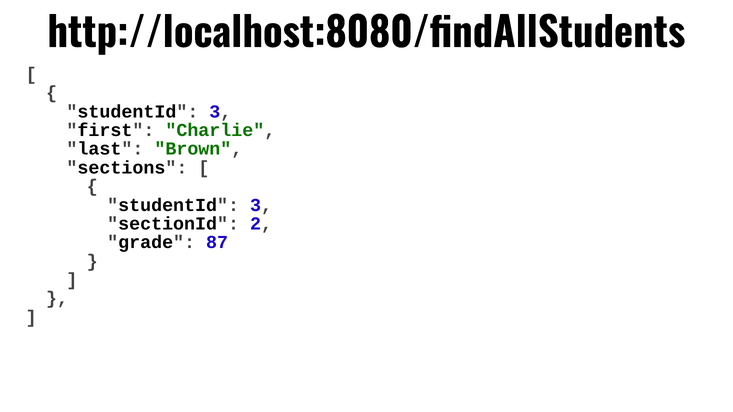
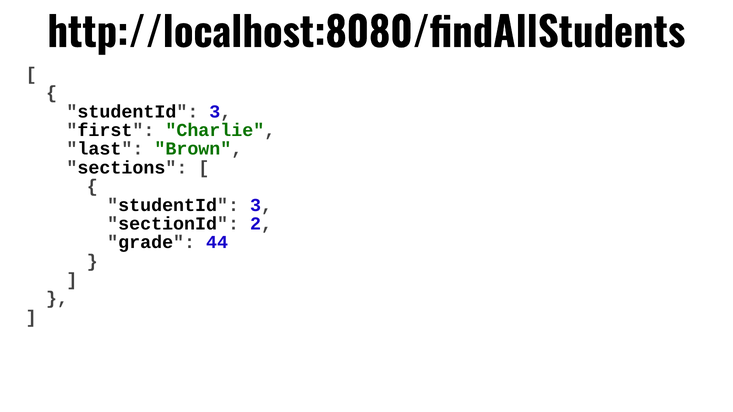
87: 87 -> 44
